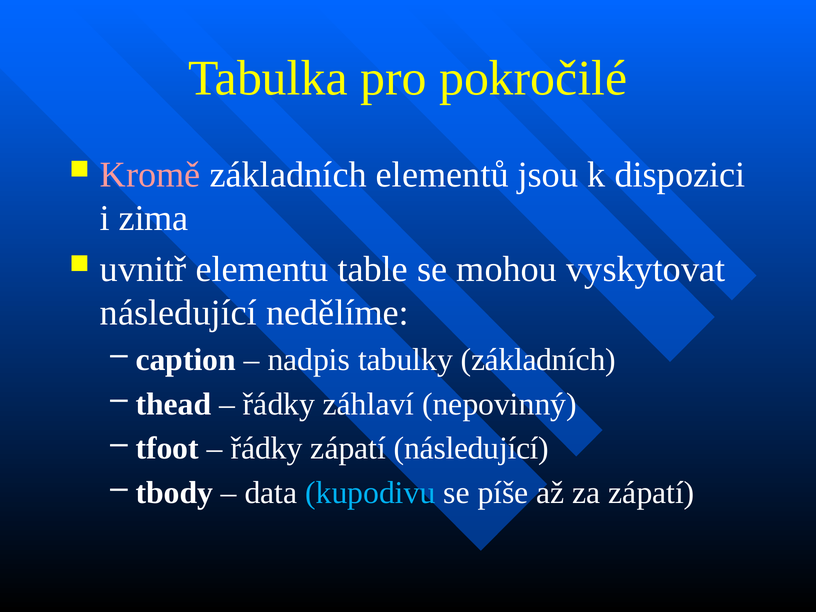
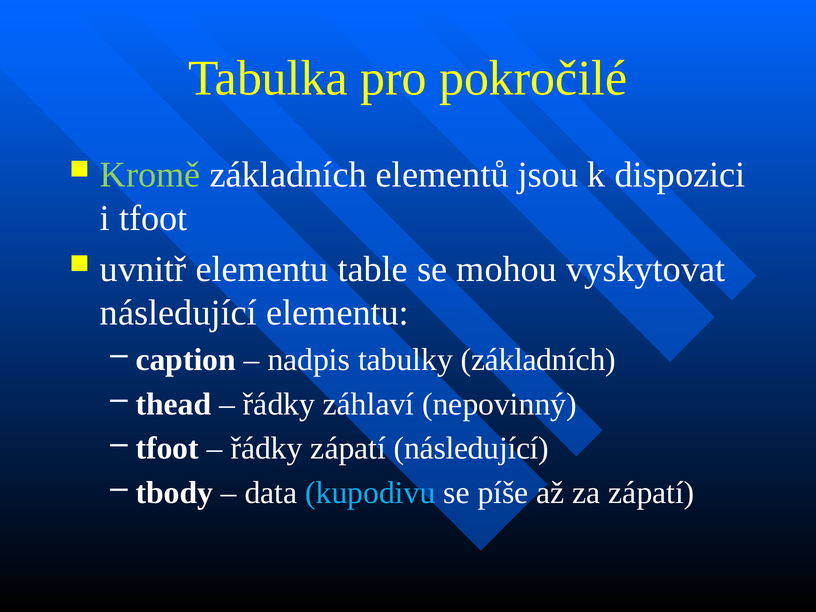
Kromě colour: pink -> light green
i zima: zima -> tfoot
následující nedělíme: nedělíme -> elementu
